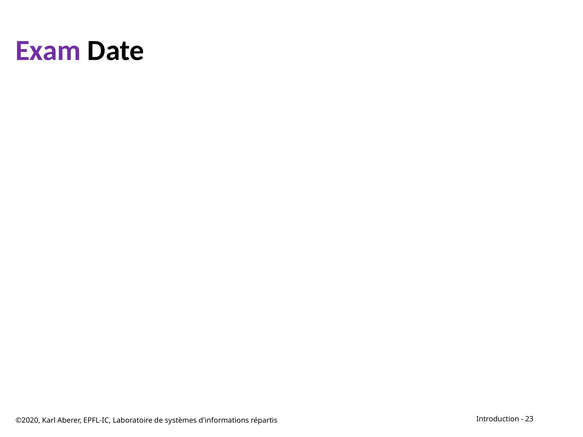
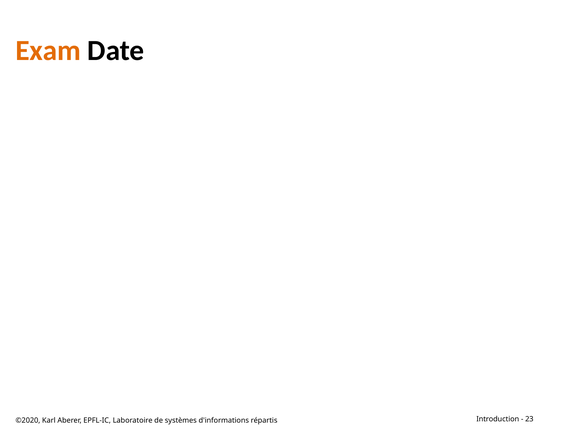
Exam colour: purple -> orange
